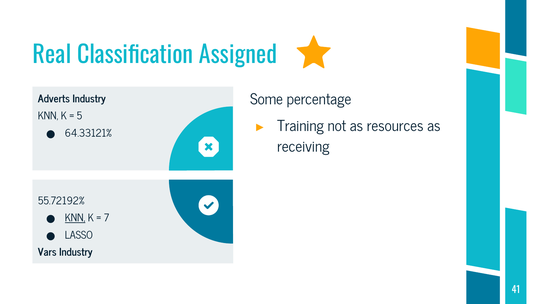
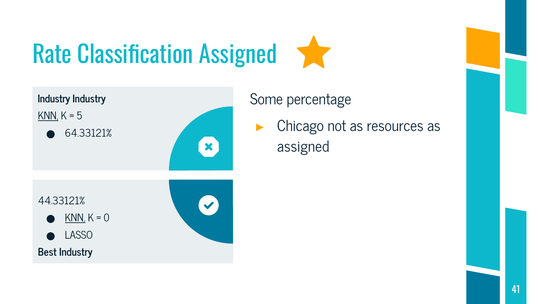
Real: Real -> Rate
Adverts at (54, 99): Adverts -> Industry
KNN at (48, 116) underline: none -> present
Training: Training -> Chicago
receiving at (303, 147): receiving -> assigned
55.72192%: 55.72192% -> 44.33121%
7: 7 -> 0
Vars: Vars -> Best
